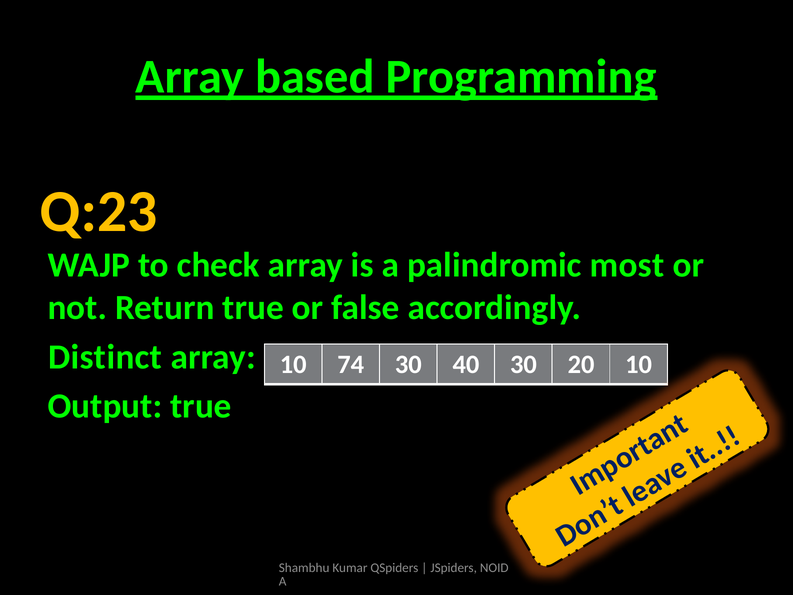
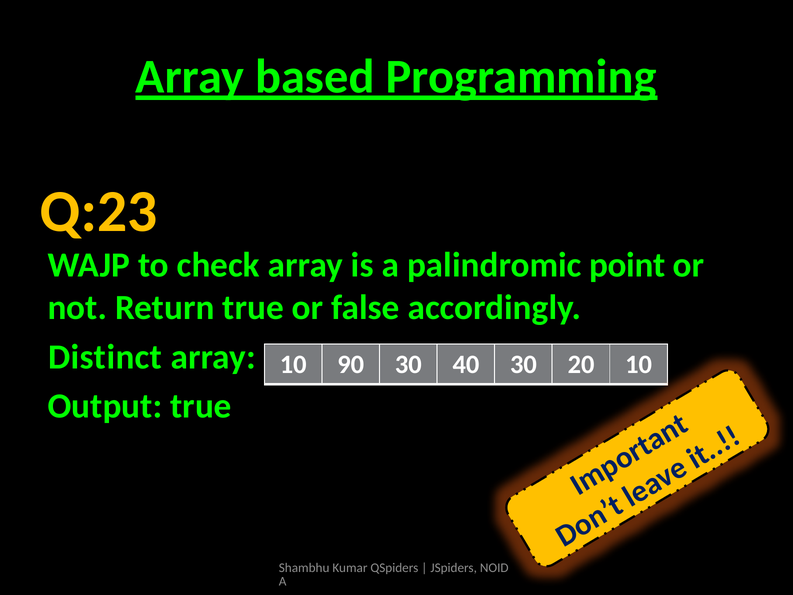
most: most -> point
74: 74 -> 90
